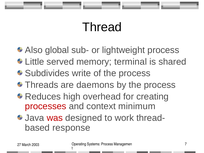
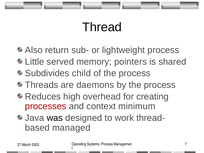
global: global -> return
terminal: terminal -> pointers
write: write -> child
was colour: red -> black
response: response -> managed
